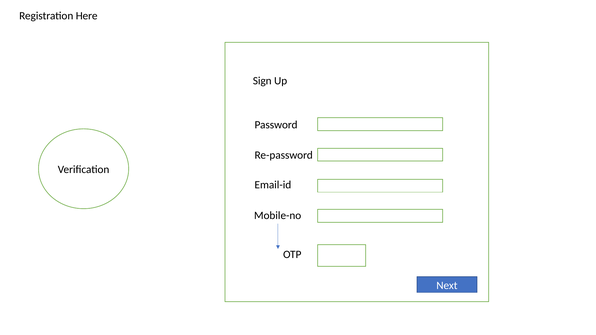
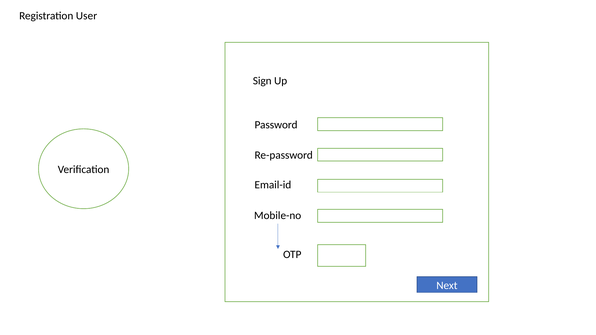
Here: Here -> User
